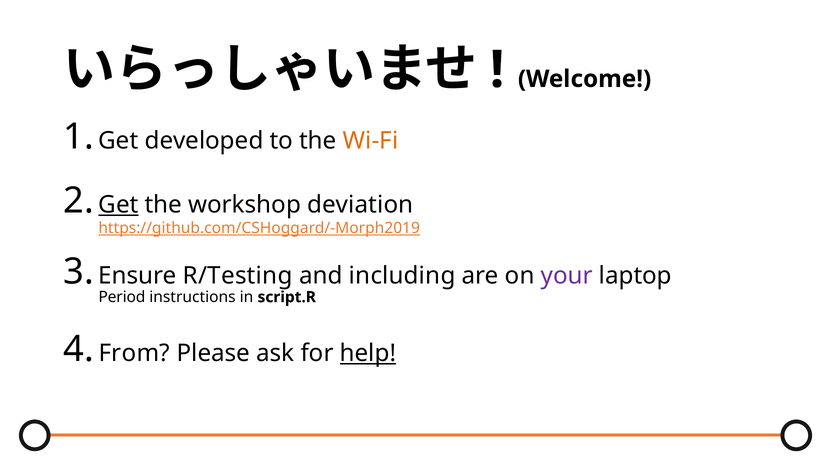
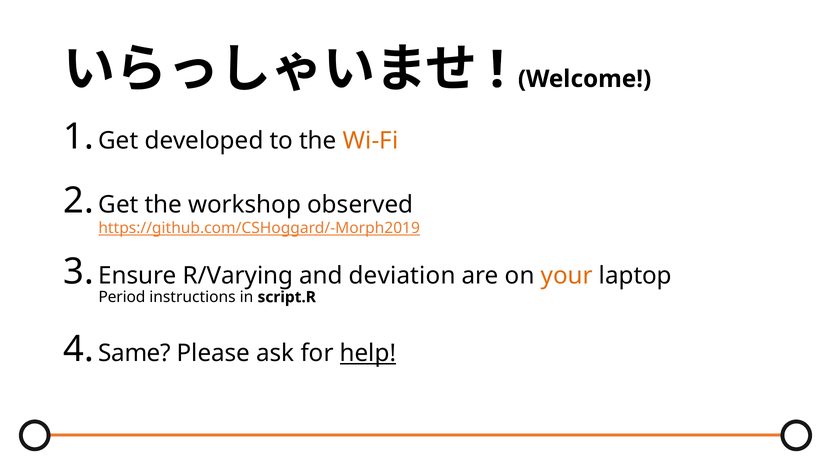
Get at (118, 204) underline: present -> none
deviation: deviation -> observed
R/Testing: R/Testing -> R/Varying
including: including -> deviation
your colour: purple -> orange
From: From -> Same
